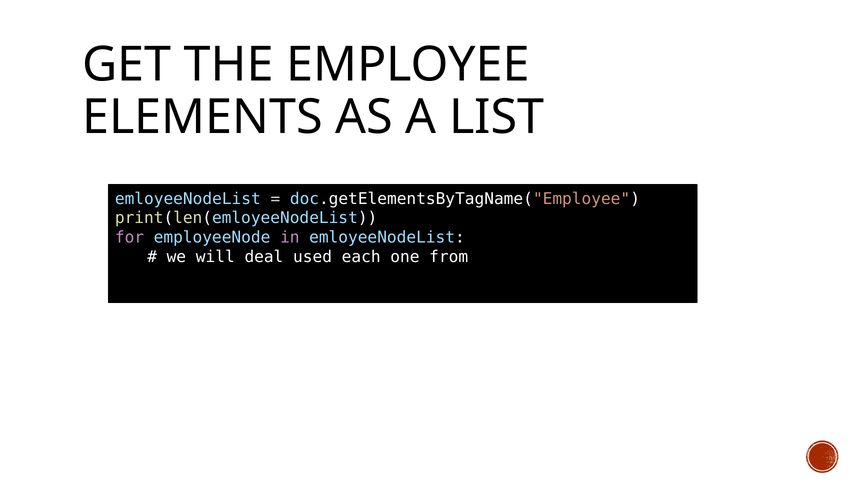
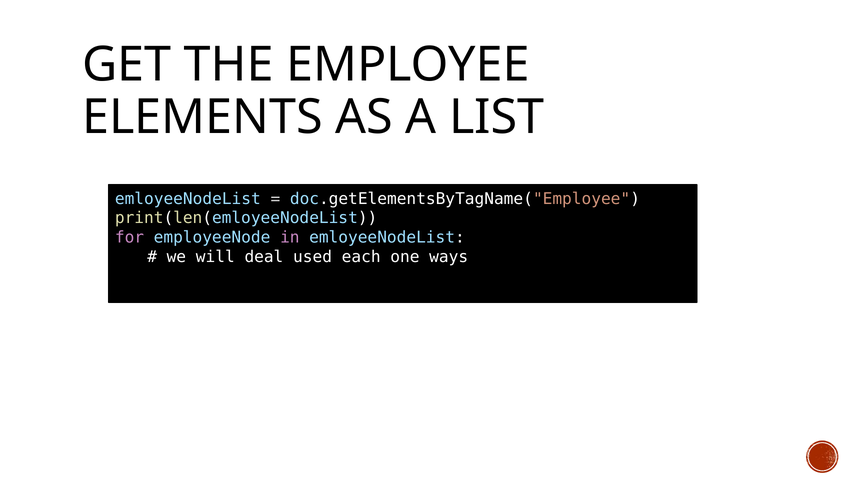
from: from -> ways
